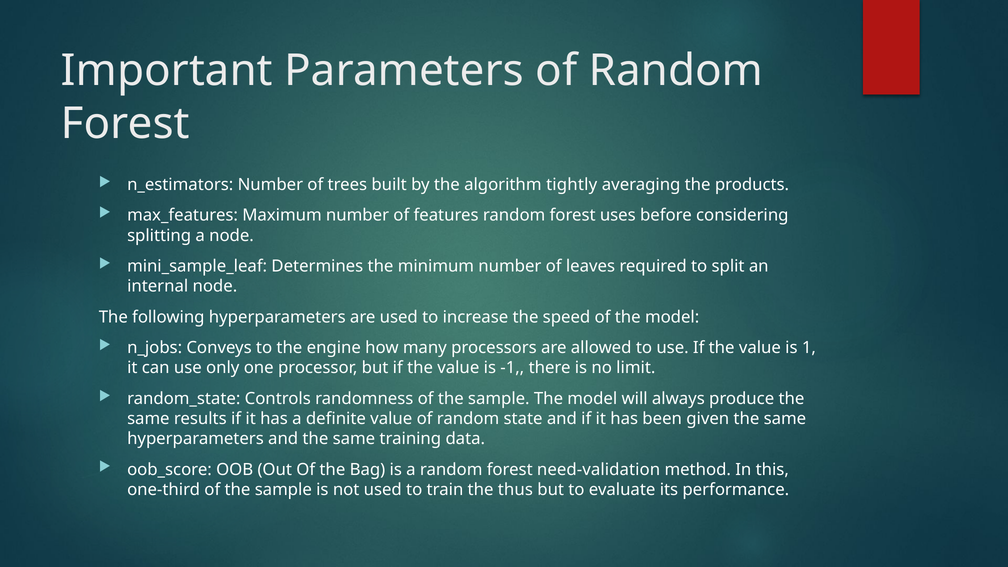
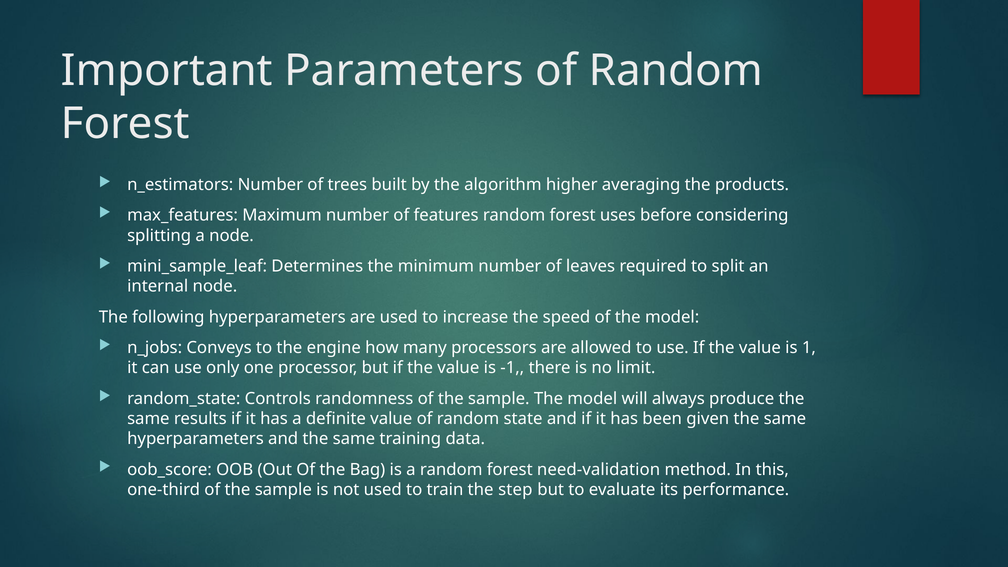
tightly: tightly -> higher
thus: thus -> step
